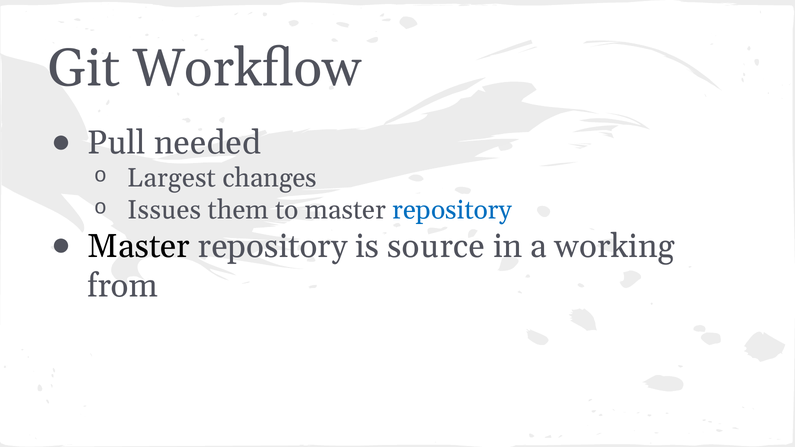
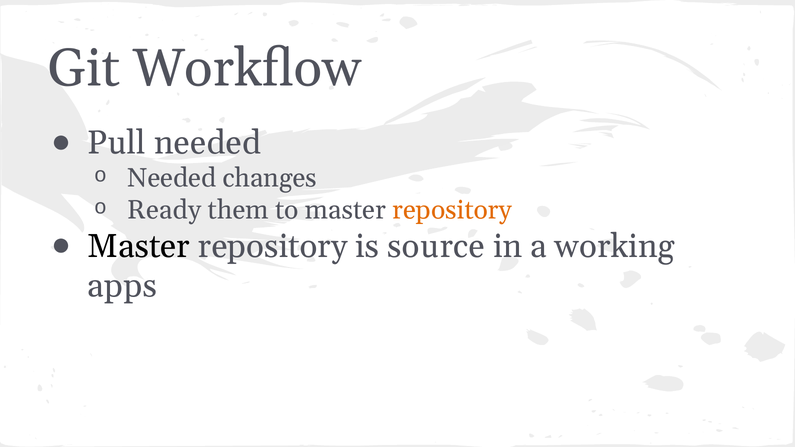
Largest at (172, 178): Largest -> Needed
Issues: Issues -> Ready
repository at (452, 210) colour: blue -> orange
from: from -> apps
